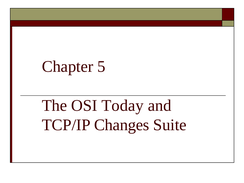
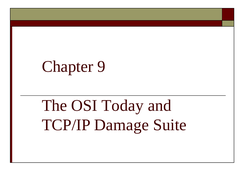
5: 5 -> 9
Changes: Changes -> Damage
